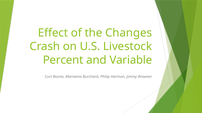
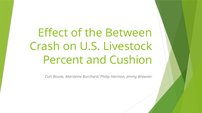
Changes: Changes -> Between
Variable: Variable -> Cushion
